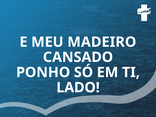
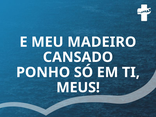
LADO: LADO -> MEUS
